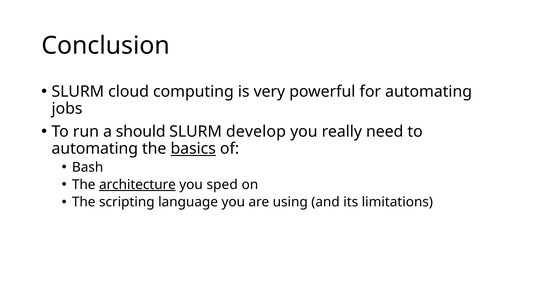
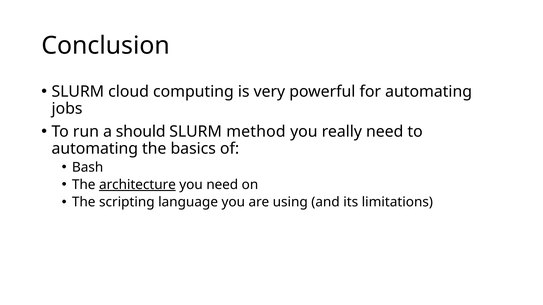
develop: develop -> method
basics underline: present -> none
you sped: sped -> need
